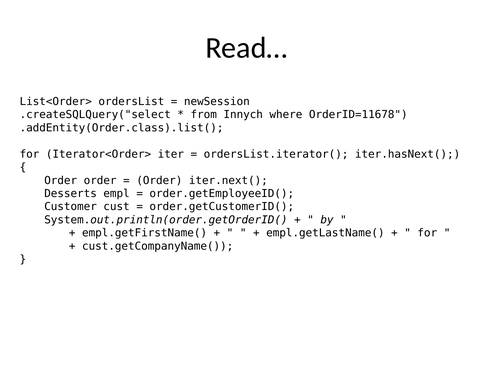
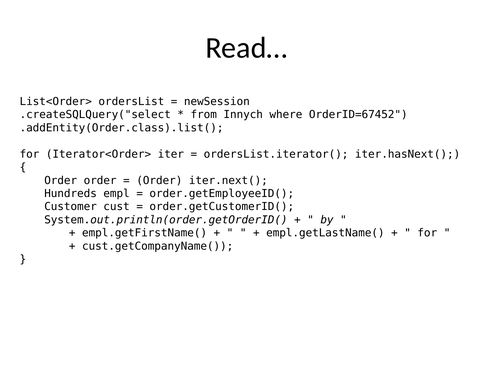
OrderID=11678: OrderID=11678 -> OrderID=67452
Desserts: Desserts -> Hundreds
